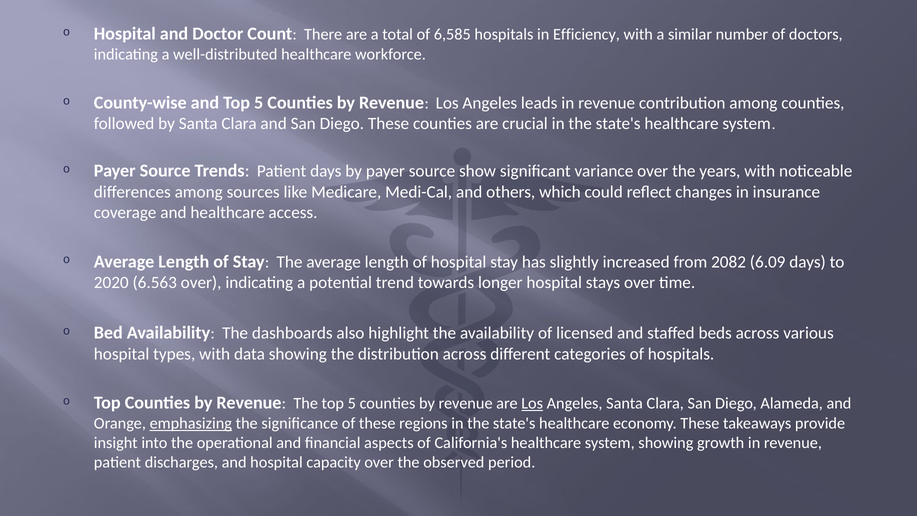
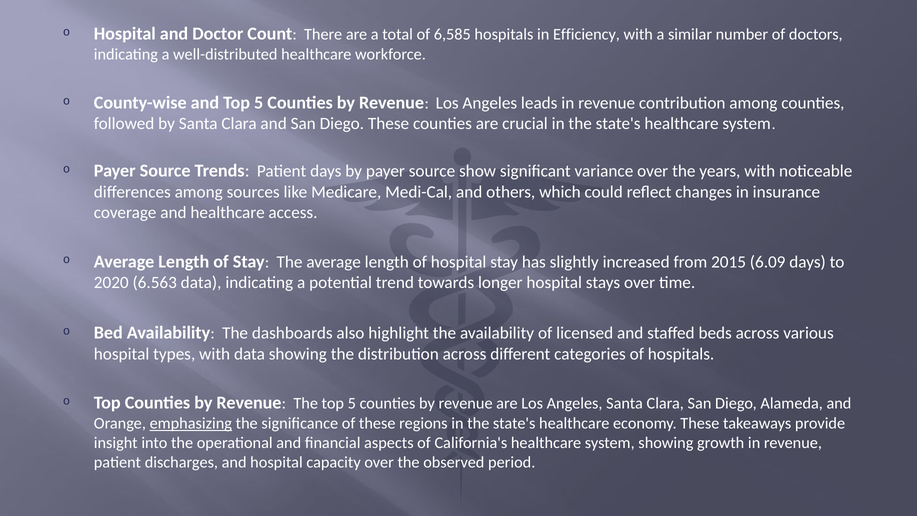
2082: 2082 -> 2015
6.563 over: over -> data
Los at (532, 403) underline: present -> none
